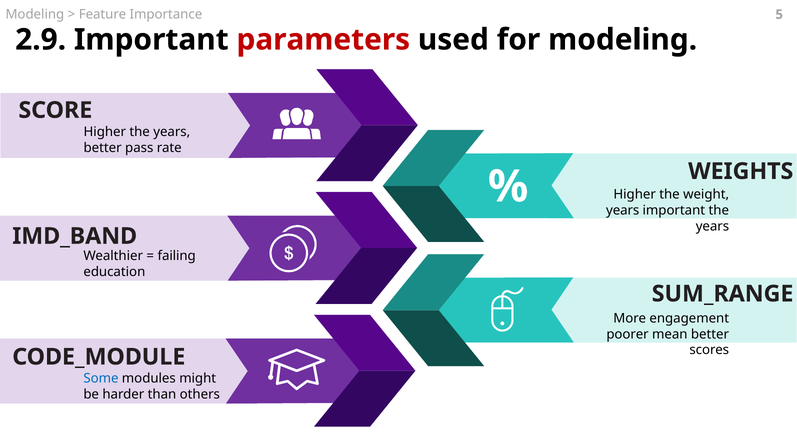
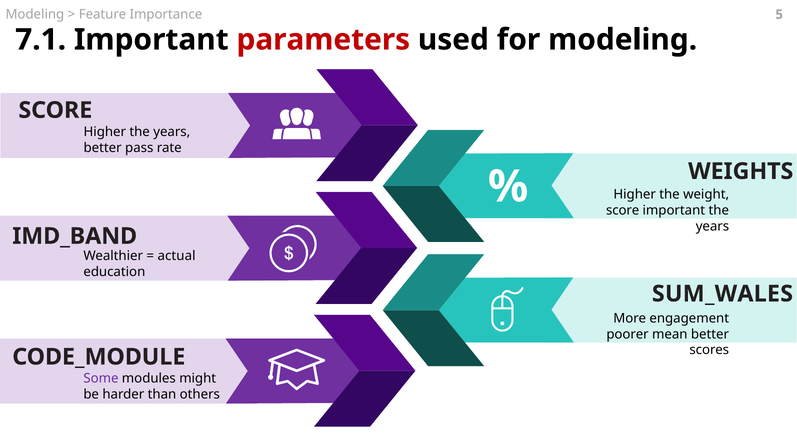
2.9: 2.9 -> 7.1
years at (623, 210): years -> score
failing: failing -> actual
SUM_RANGE: SUM_RANGE -> SUM_WALES
Some colour: blue -> purple
